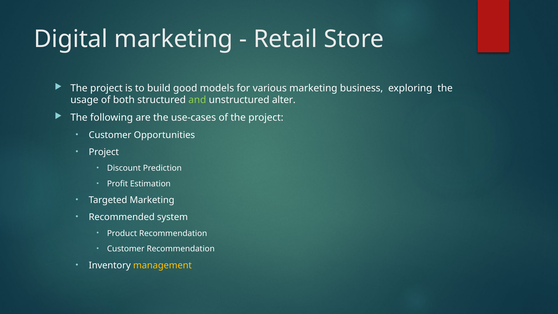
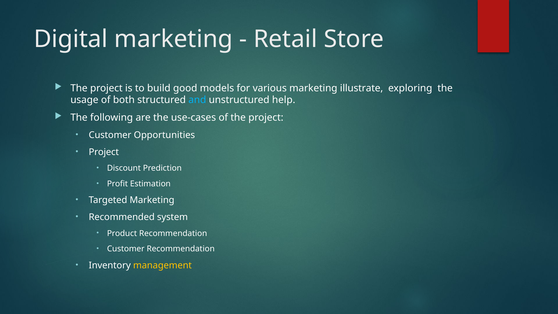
business: business -> illustrate
and colour: light green -> light blue
alter: alter -> help
